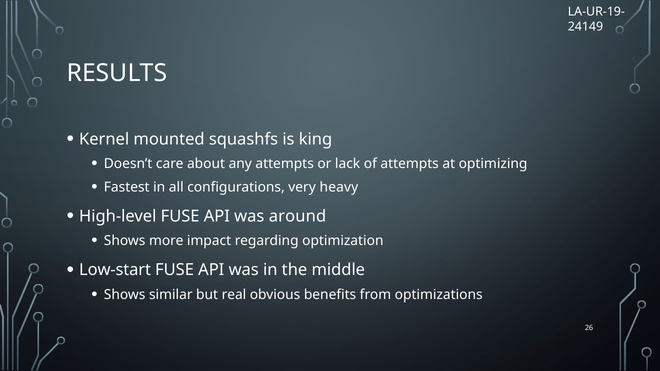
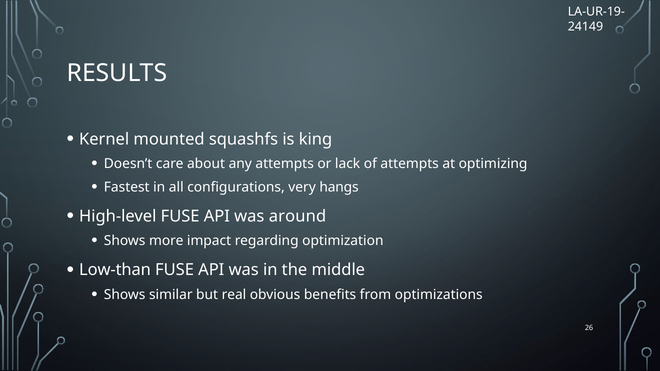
heavy: heavy -> hangs
Low-start: Low-start -> Low-than
